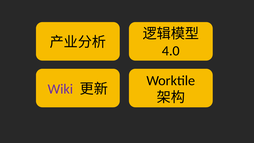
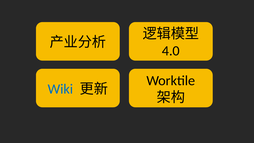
Wiki colour: purple -> blue
